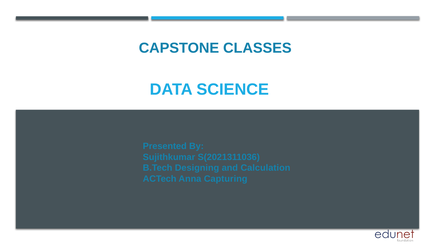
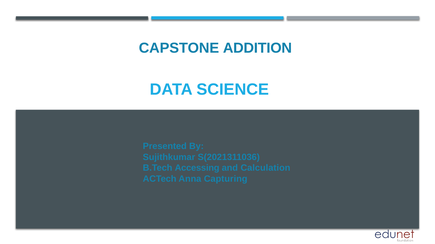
CLASSES: CLASSES -> ADDITION
Designing: Designing -> Accessing
